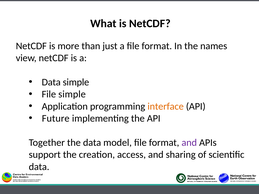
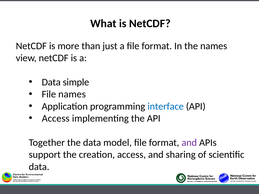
File simple: simple -> names
interface colour: orange -> blue
Future at (56, 119): Future -> Access
